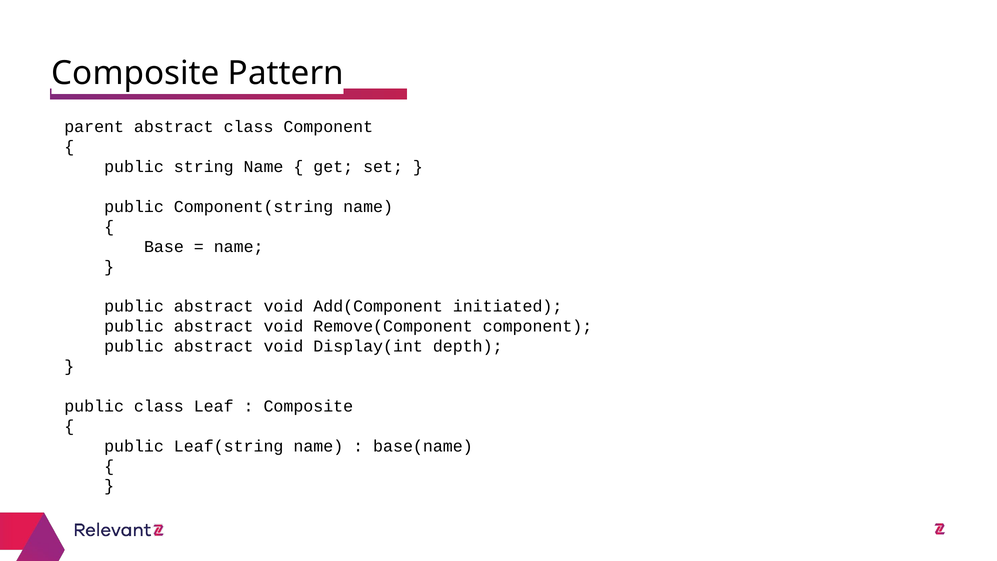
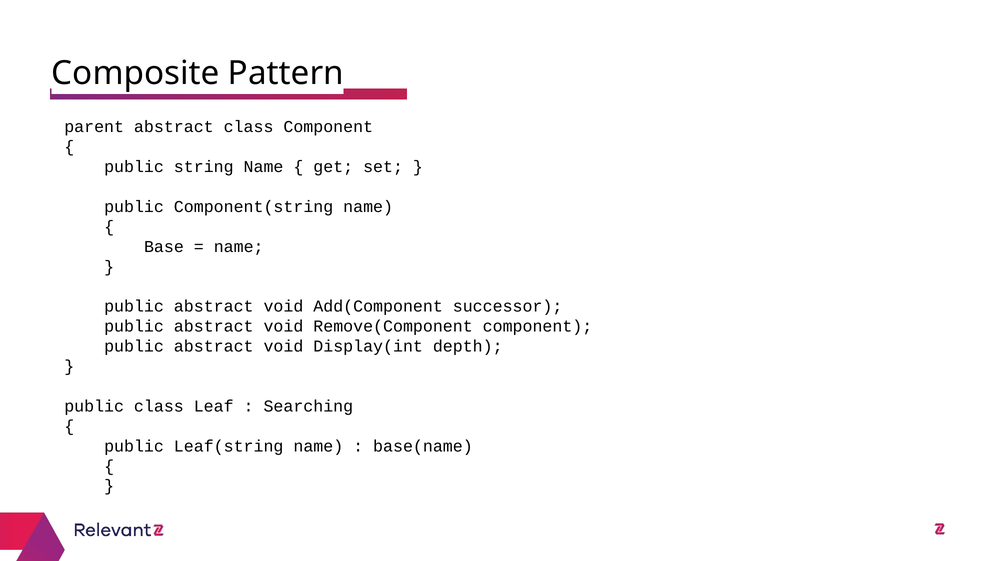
initiated: initiated -> successor
Composite at (308, 406): Composite -> Searching
